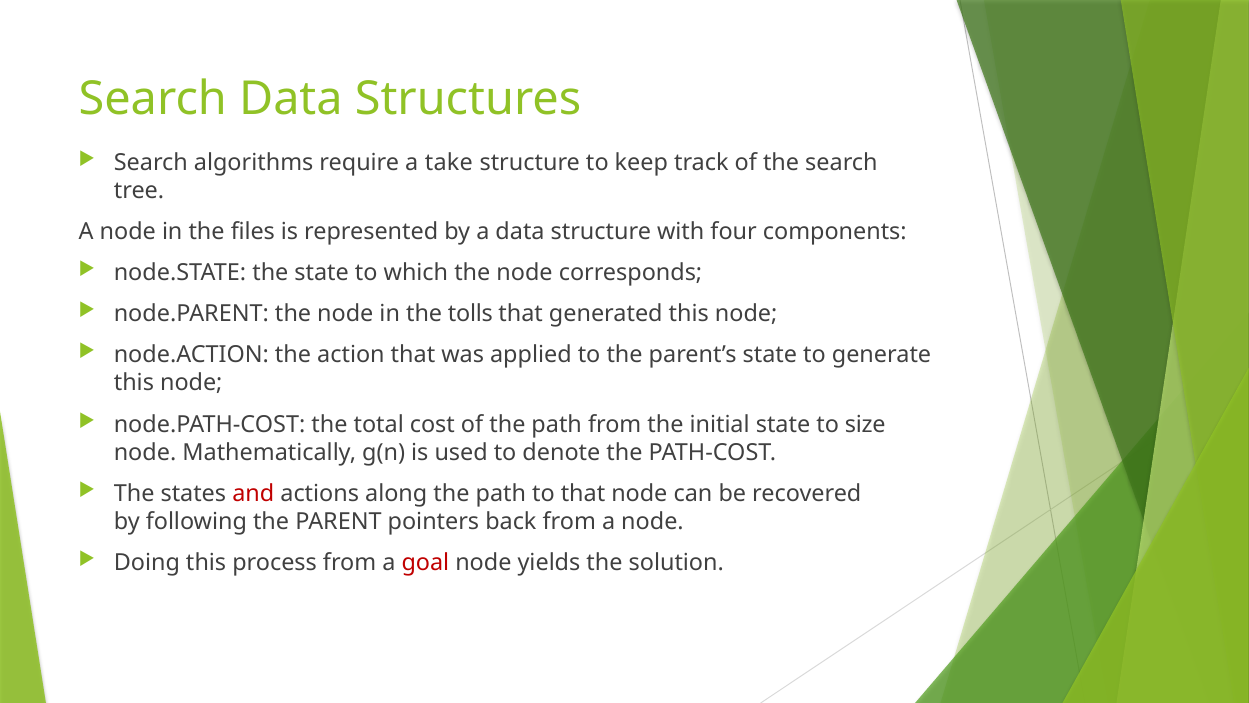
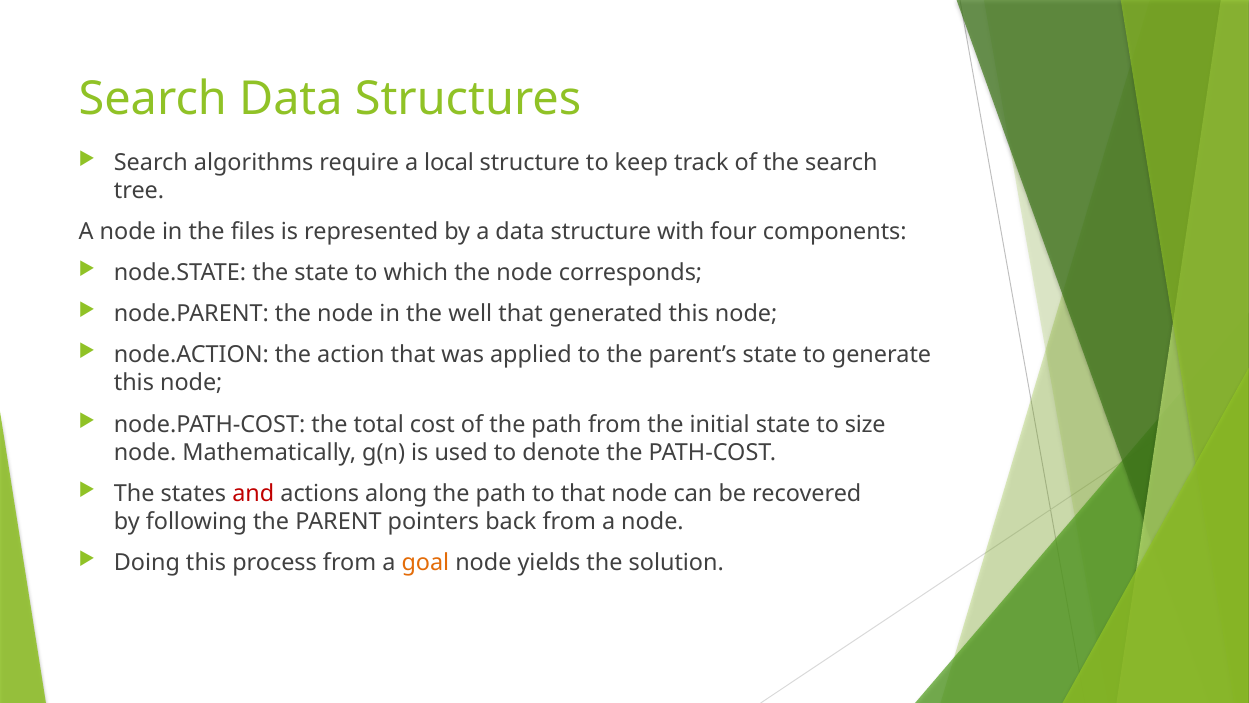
take: take -> local
tolls: tolls -> well
goal colour: red -> orange
